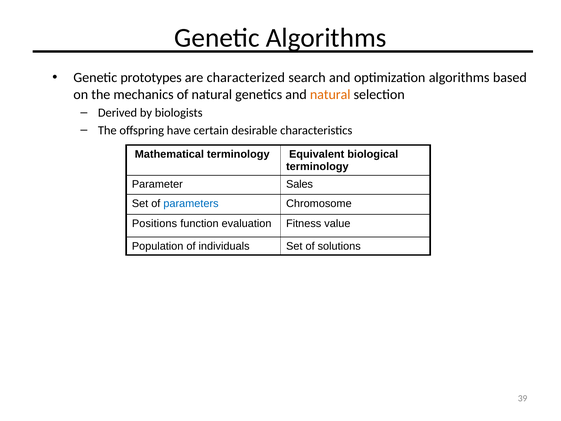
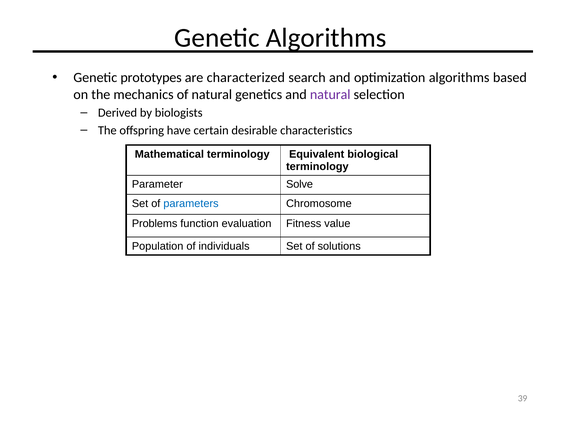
natural at (330, 94) colour: orange -> purple
Sales: Sales -> Solve
Positions: Positions -> Problems
